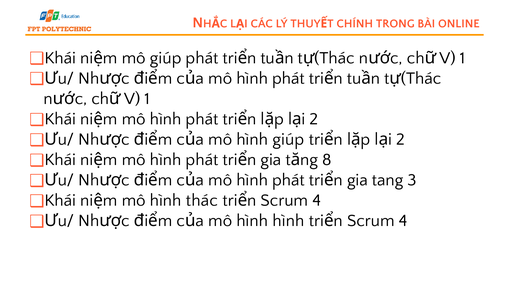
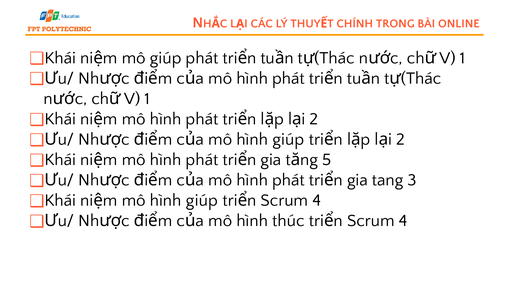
8: 8 -> 5
thác at (202, 200): thác -> giúp
hình hình: hình -> thúc
